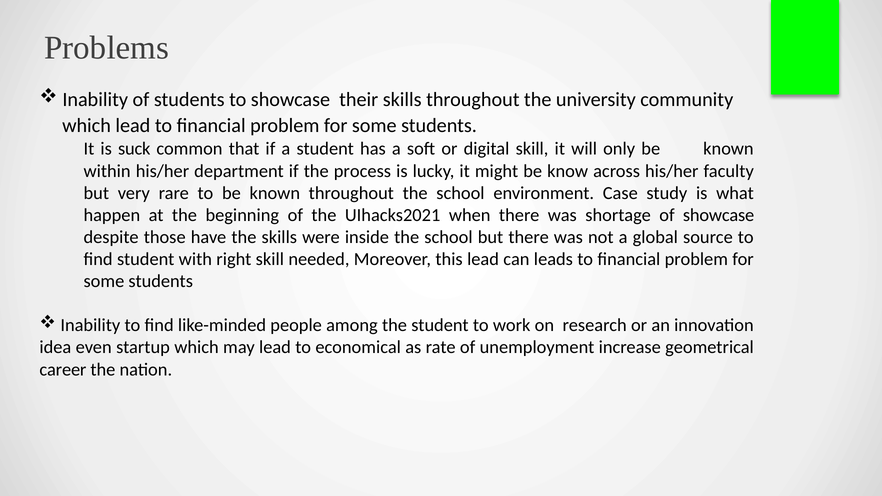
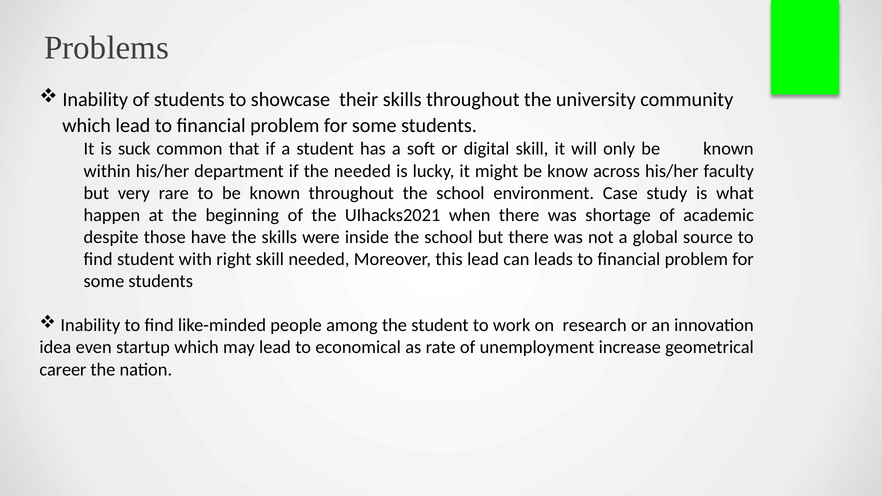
the process: process -> needed
of showcase: showcase -> academic
